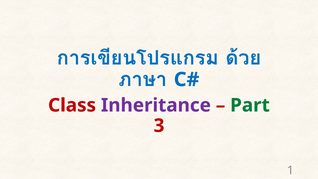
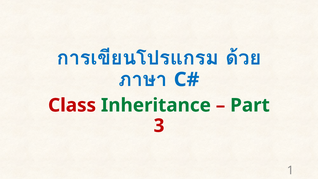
Inheritance colour: purple -> green
